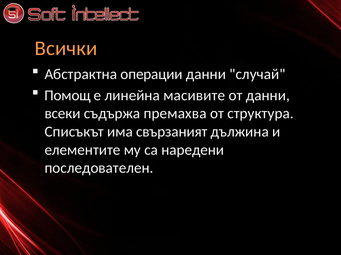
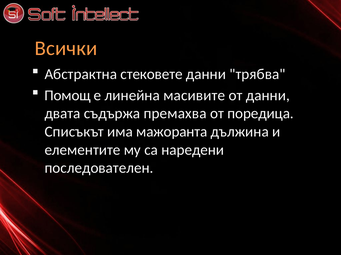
операции: операции -> стековете
случай: случай -> трябва
всеки: всеки -> двата
структура: структура -> поредица
свързаният: свързаният -> мажоранта
